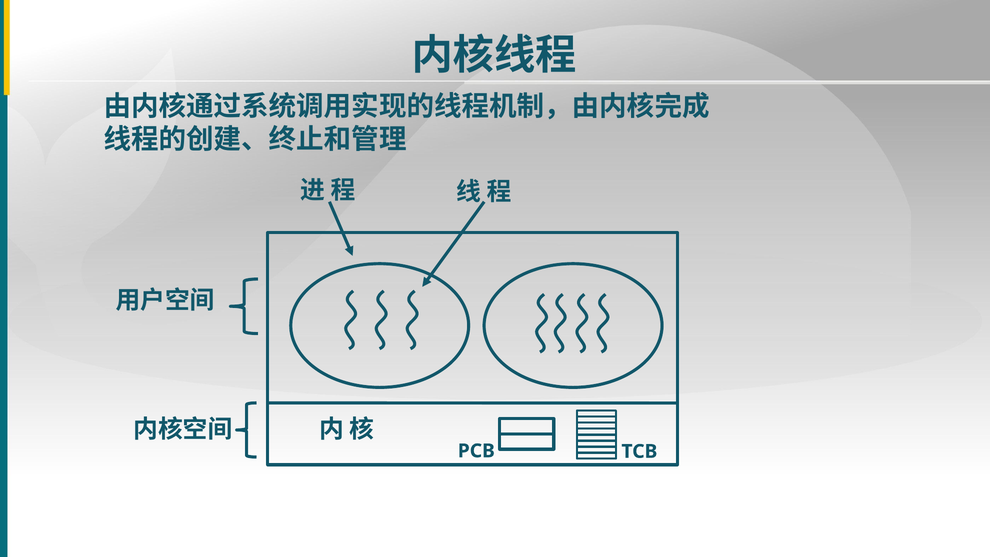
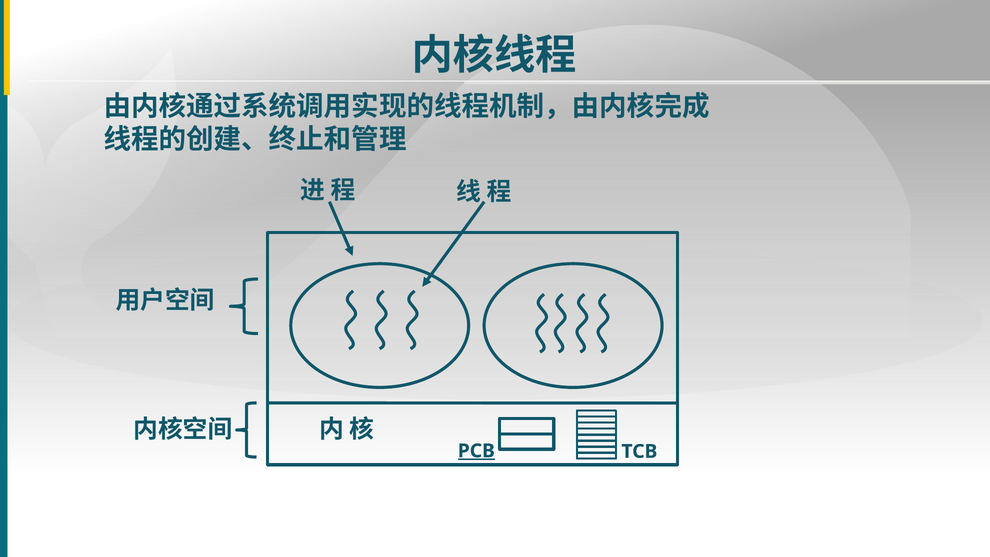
PCB underline: none -> present
